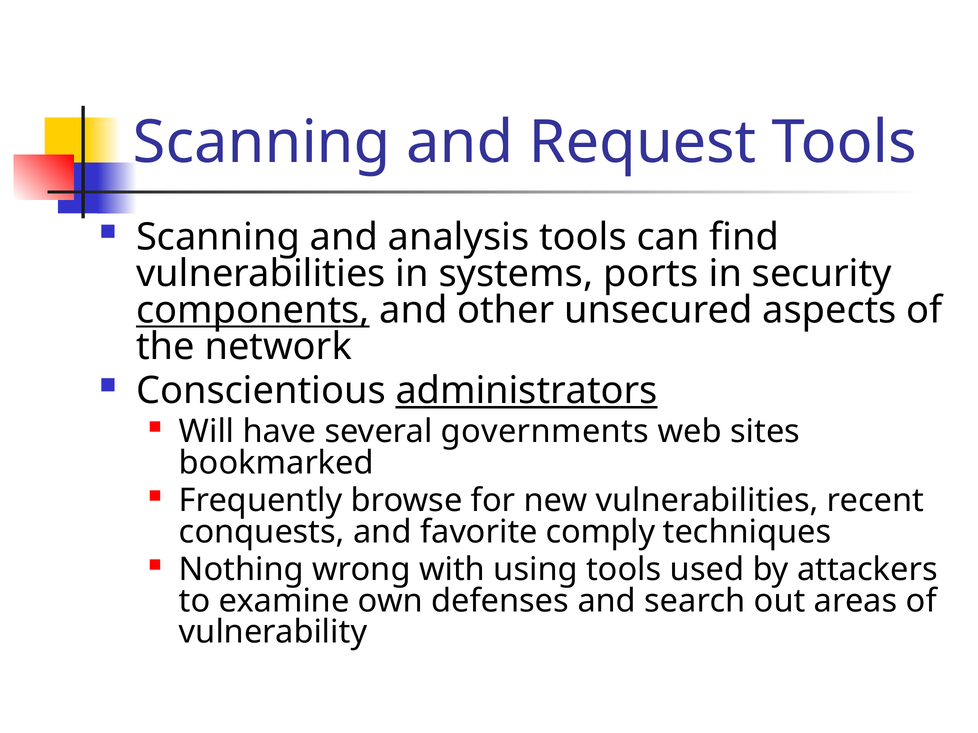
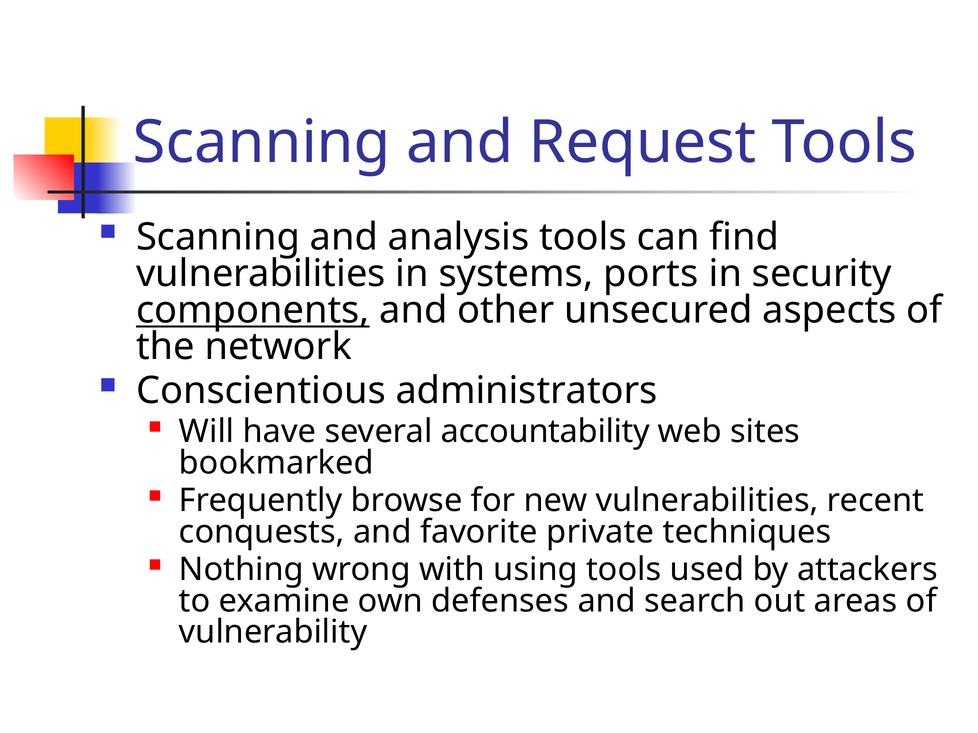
administrators underline: present -> none
governments: governments -> accountability
comply: comply -> private
